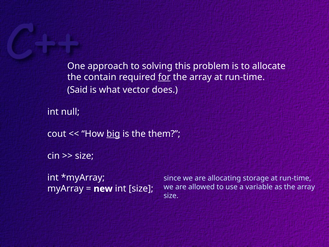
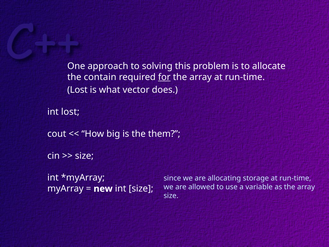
Said at (77, 90): Said -> Lost
int null: null -> lost
big underline: present -> none
